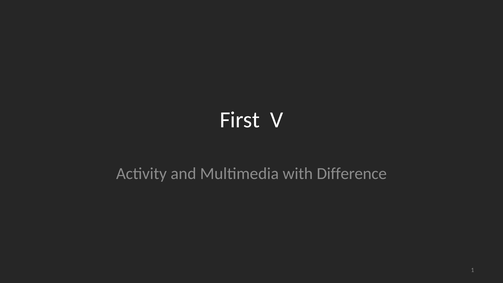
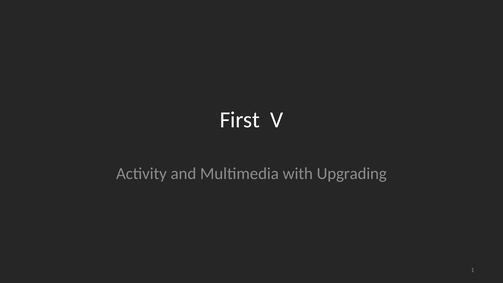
Difference: Difference -> Upgrading
